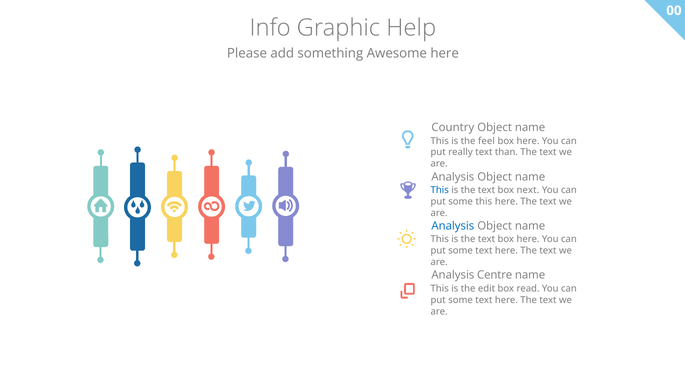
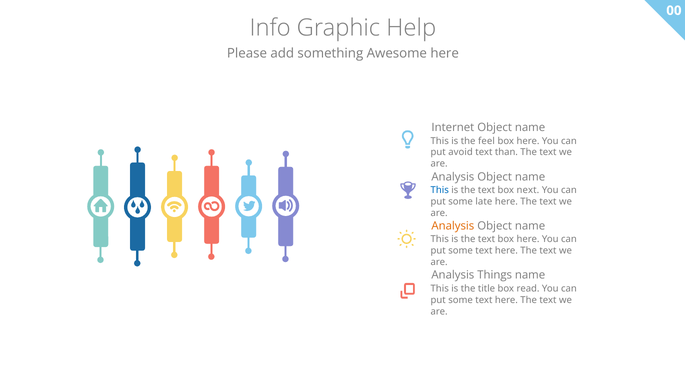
Country: Country -> Internet
really: really -> avoid
some this: this -> late
Analysis at (453, 226) colour: blue -> orange
Centre: Centre -> Things
edit: edit -> title
